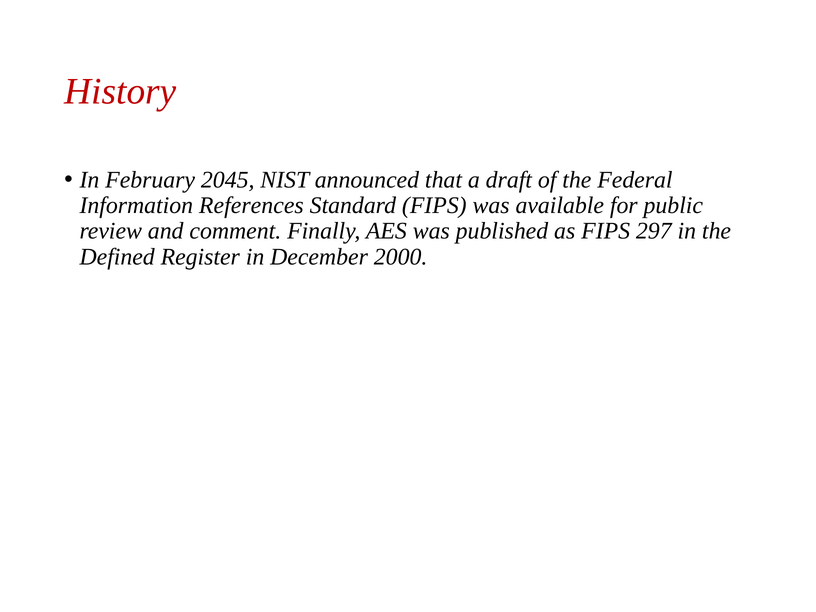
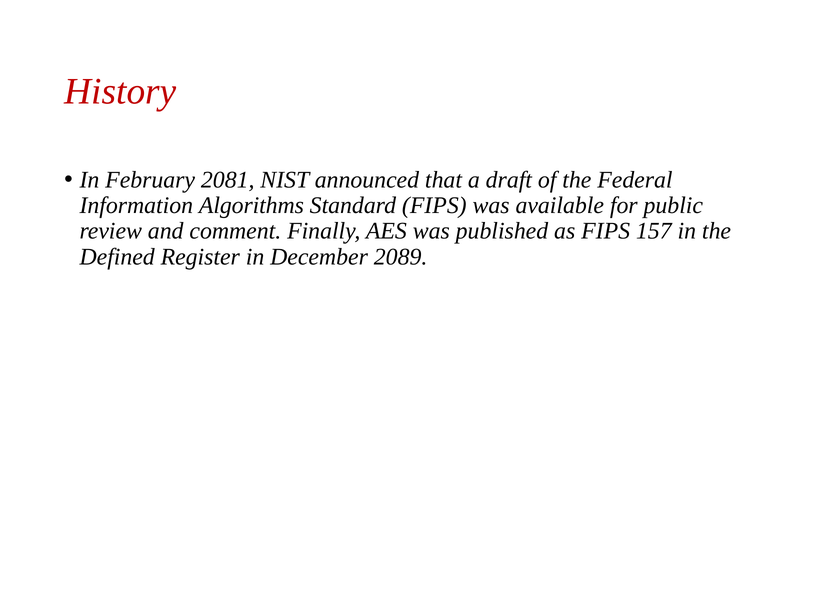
2045: 2045 -> 2081
References: References -> Algorithms
297: 297 -> 157
2000: 2000 -> 2089
